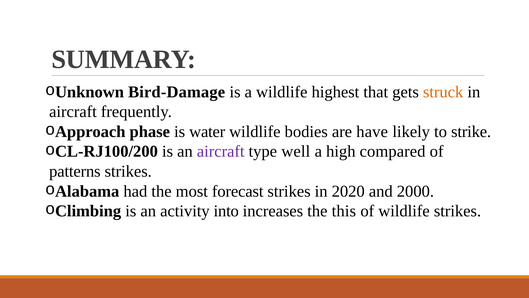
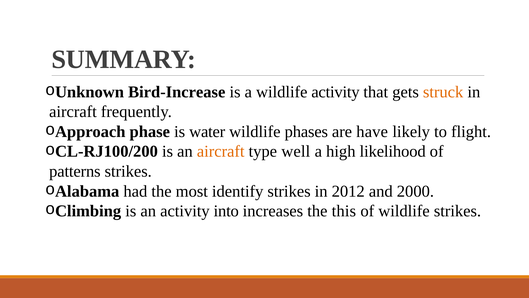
Bird-Damage: Bird-Damage -> Bird-Increase
wildlife highest: highest -> activity
bodies: bodies -> phases
strike: strike -> flight
aircraft at (221, 151) colour: purple -> orange
compared: compared -> likelihood
forecast: forecast -> identify
2020: 2020 -> 2012
